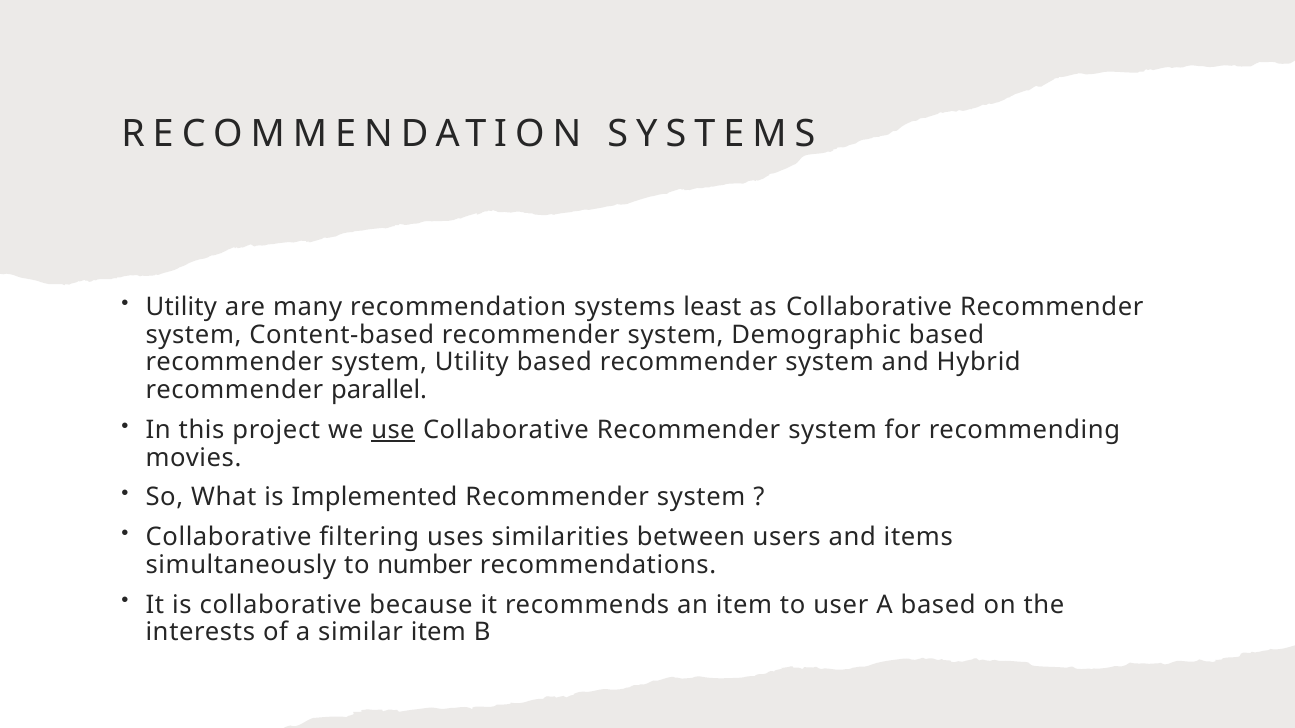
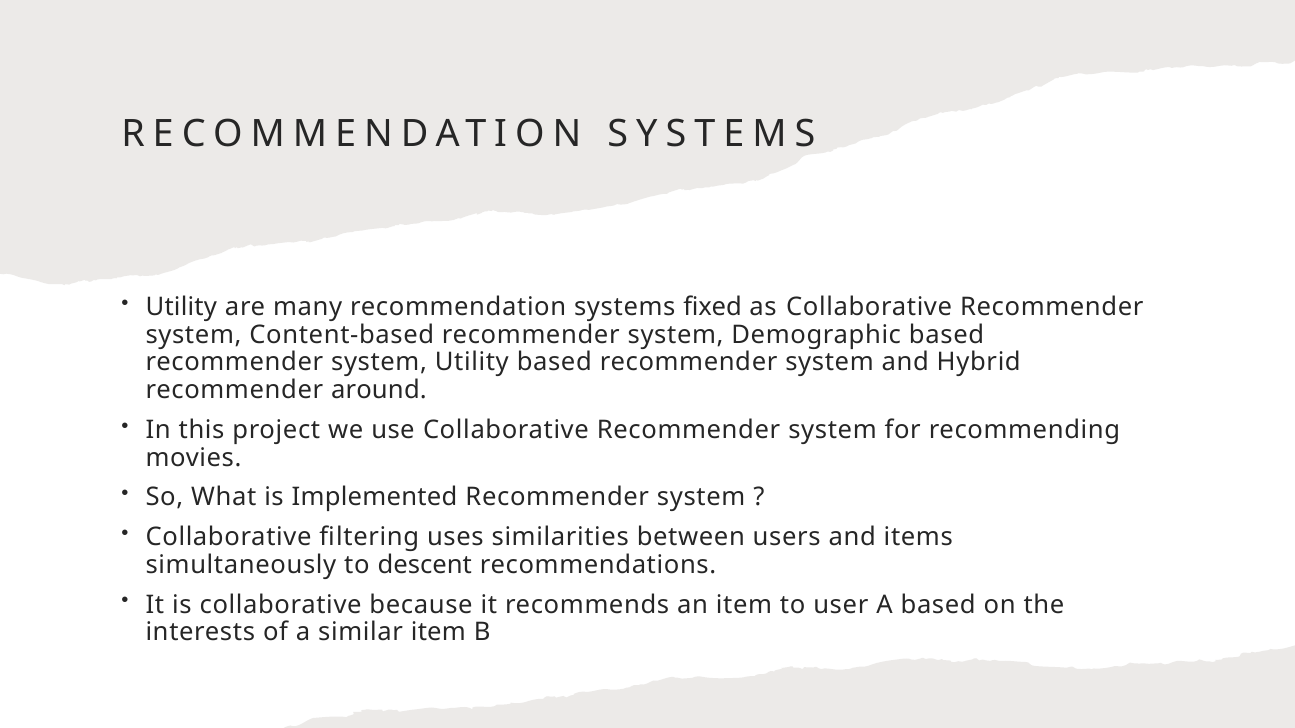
least: least -> fixed
parallel: parallel -> around
use underline: present -> none
number: number -> descent
